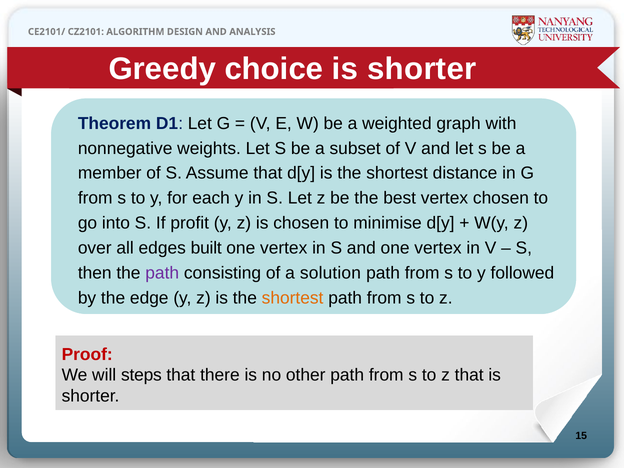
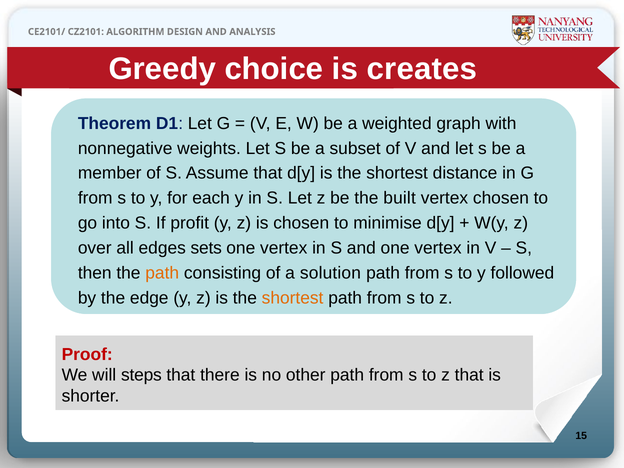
choice is shorter: shorter -> creates
best: best -> built
built: built -> sets
path at (162, 273) colour: purple -> orange
